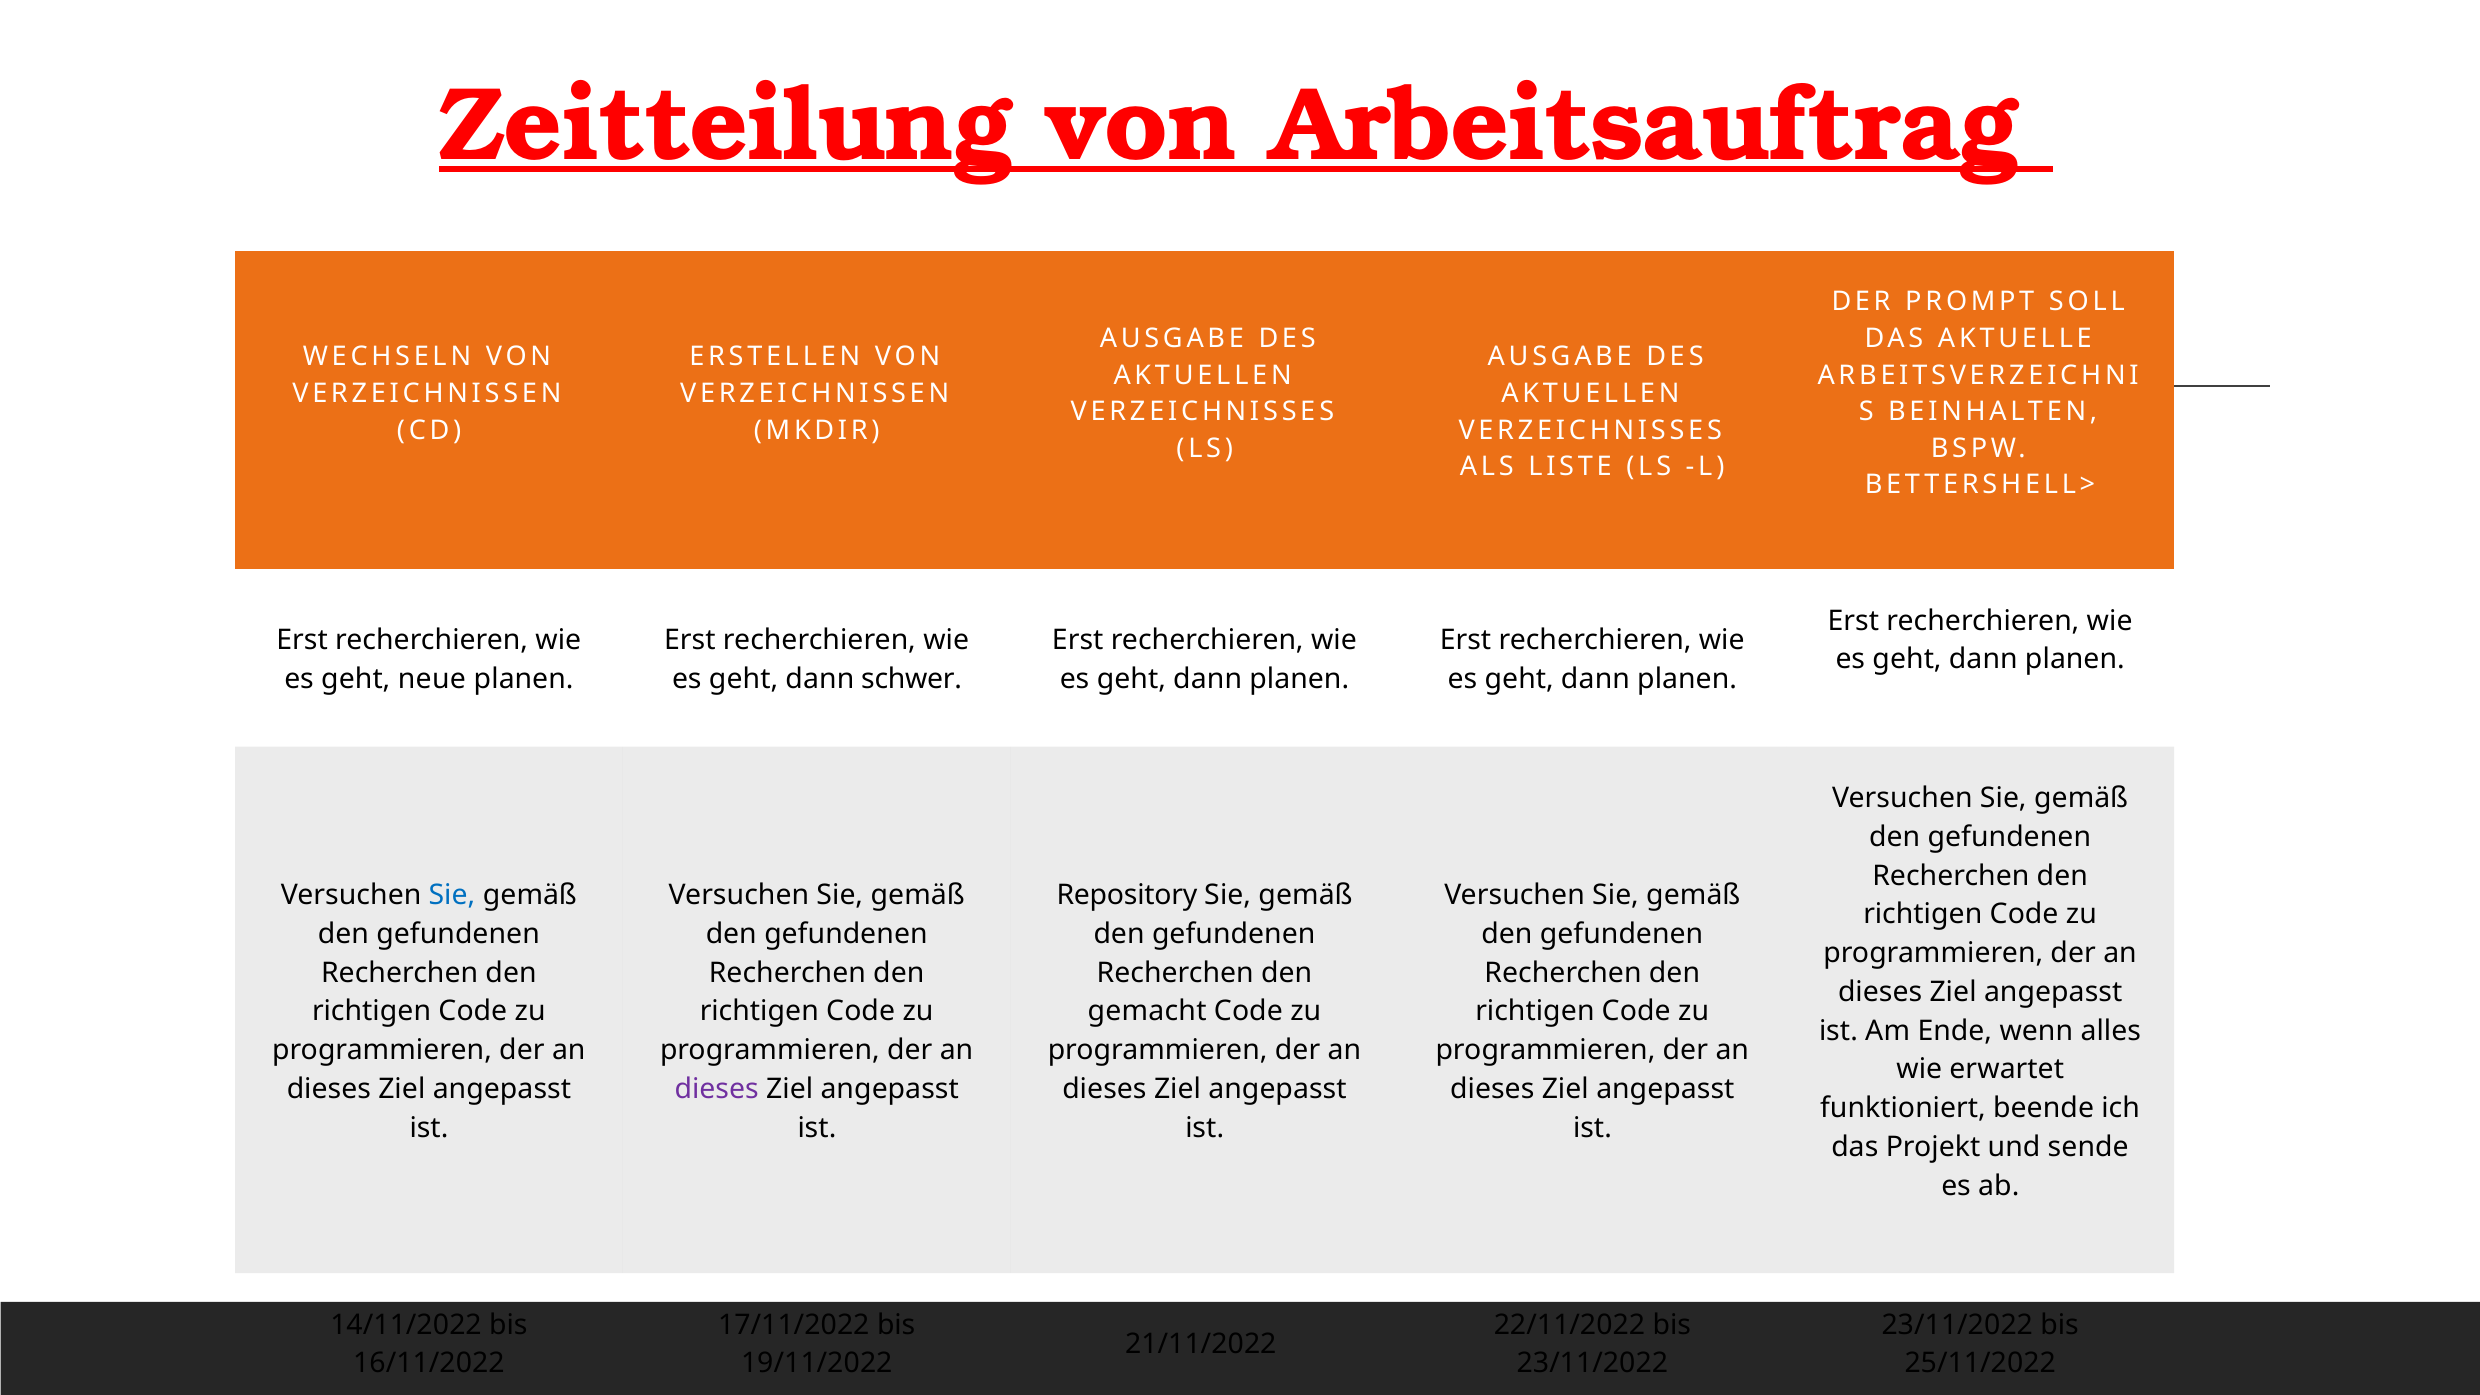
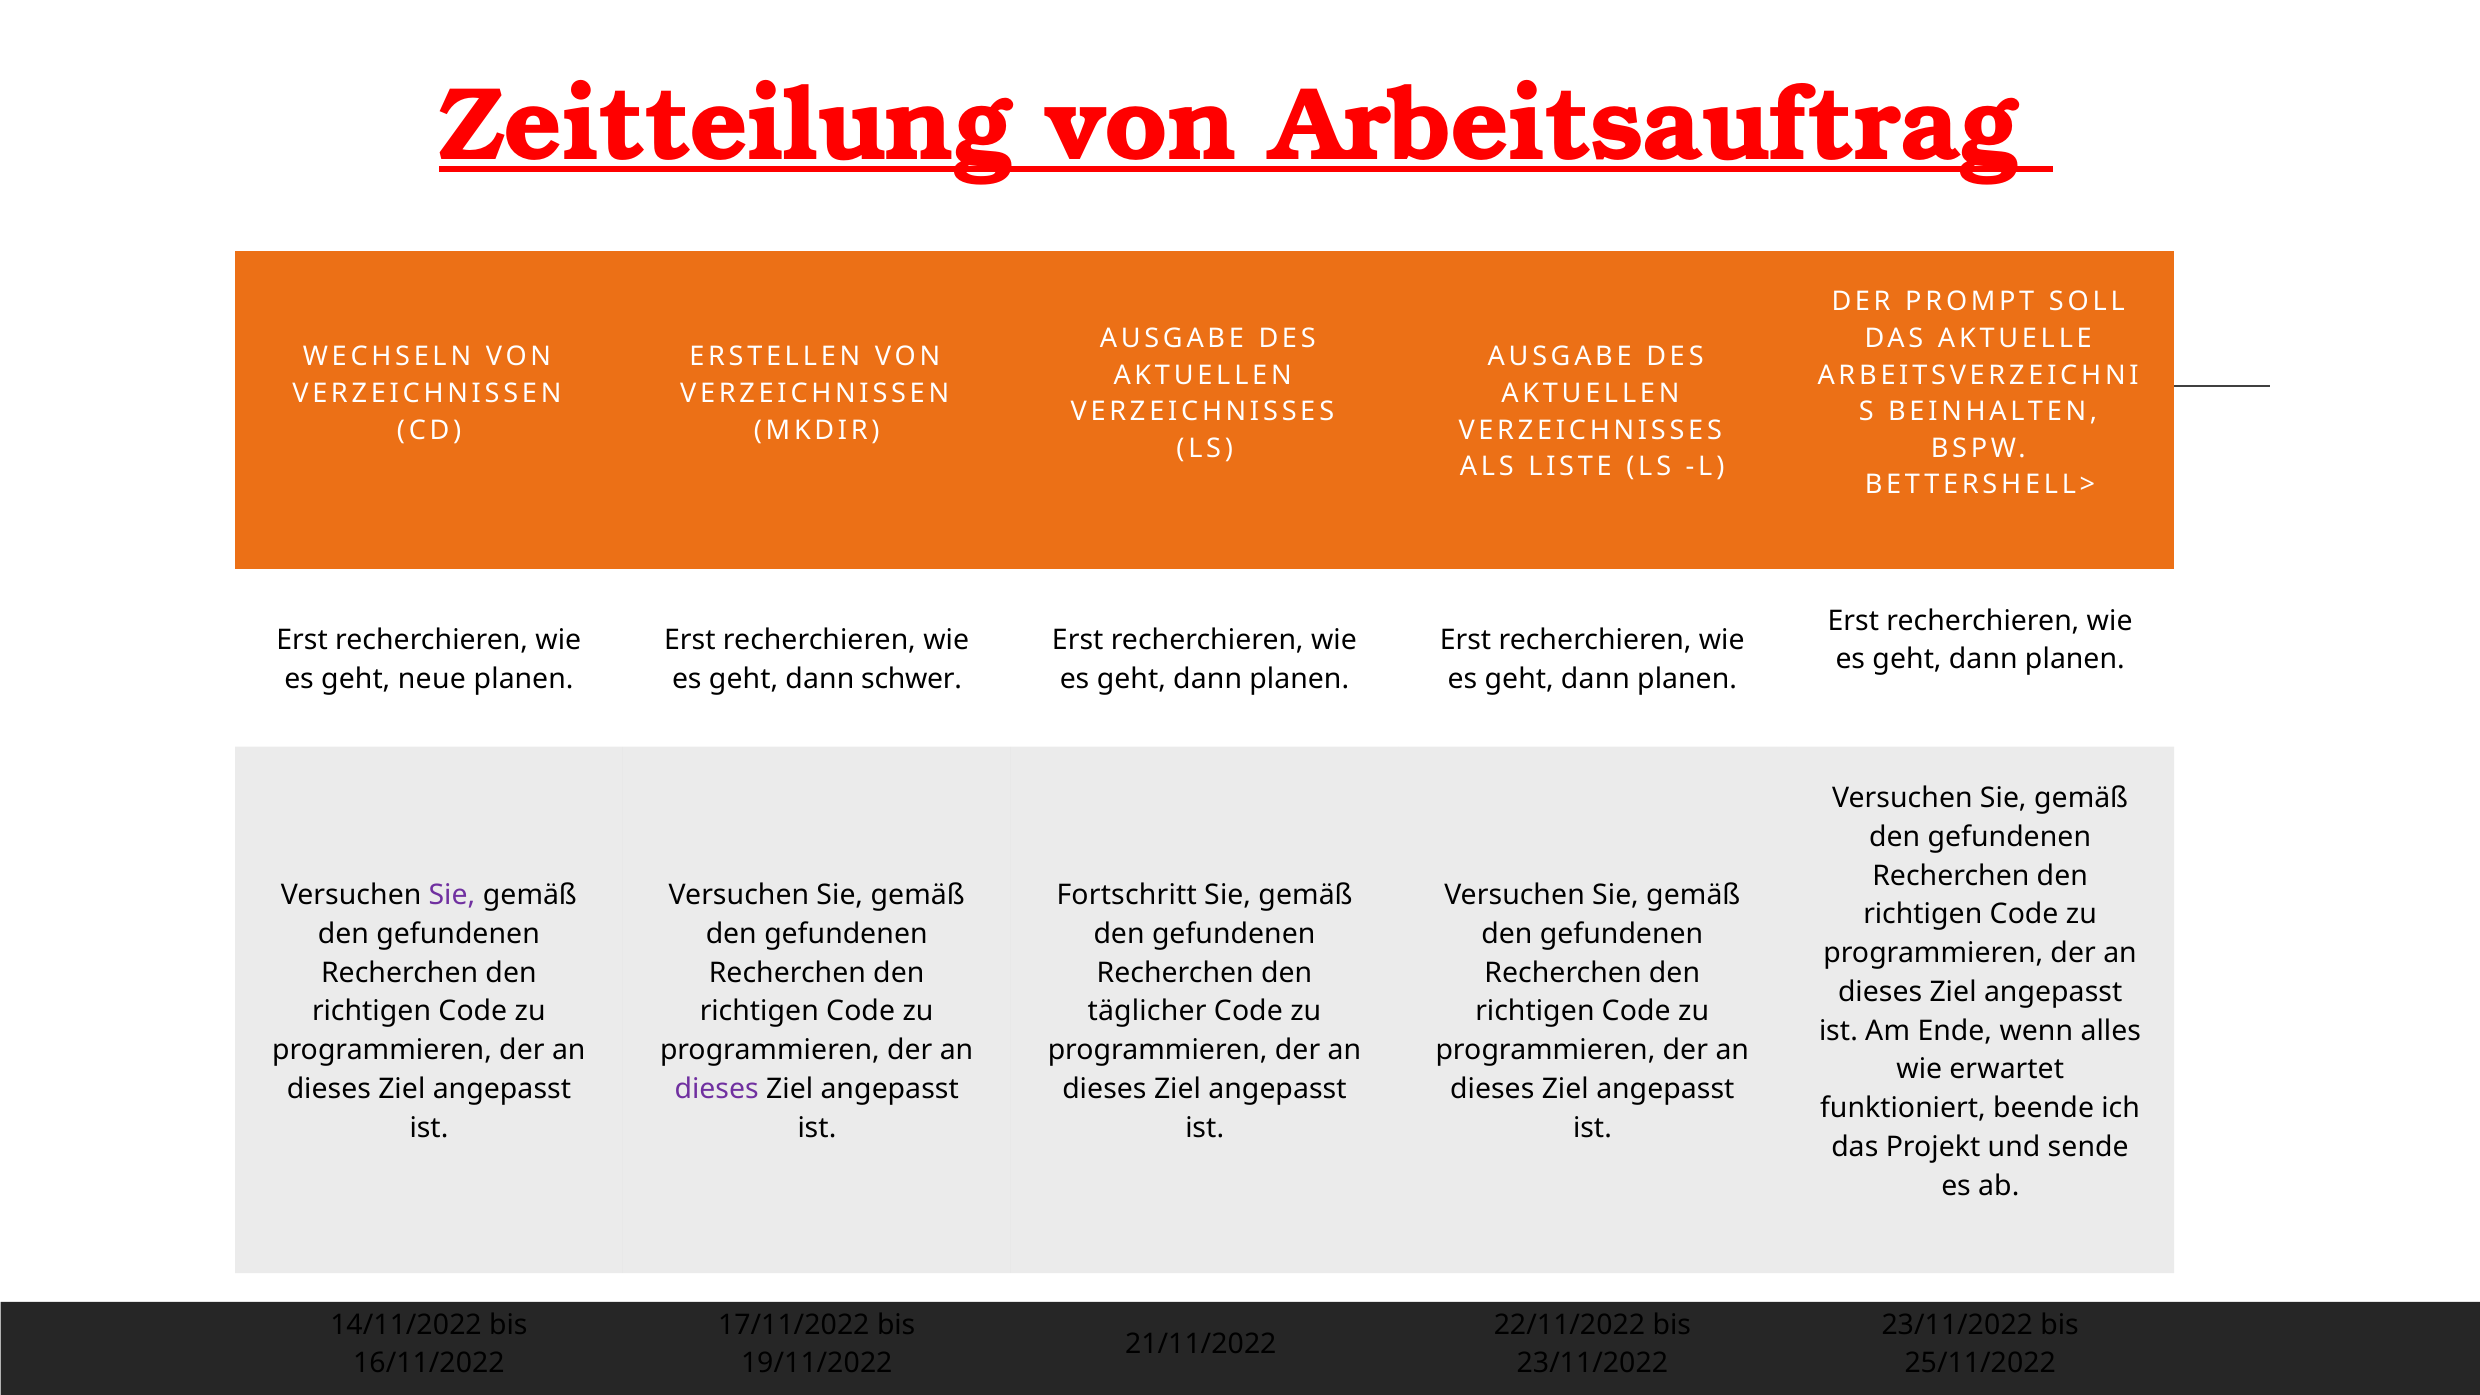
Sie at (452, 895) colour: blue -> purple
Repository: Repository -> Fortschritt
gemacht: gemacht -> täglicher
